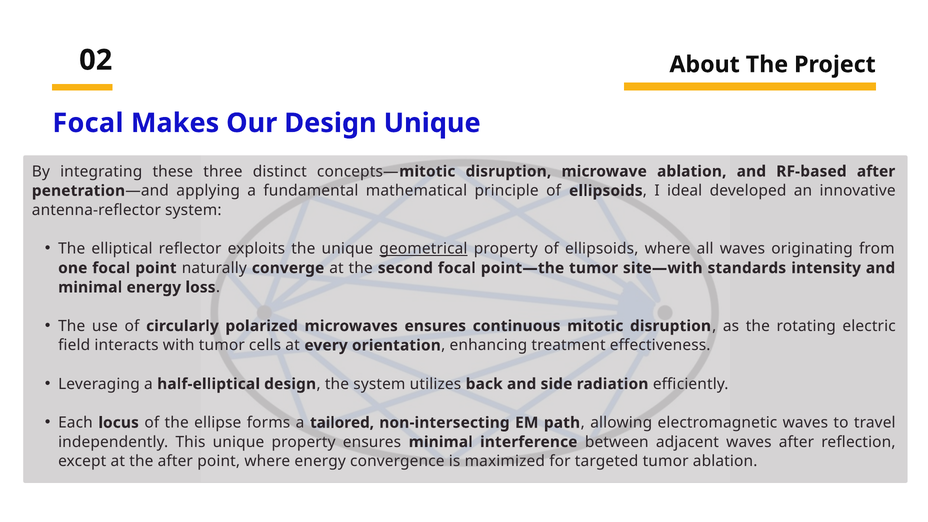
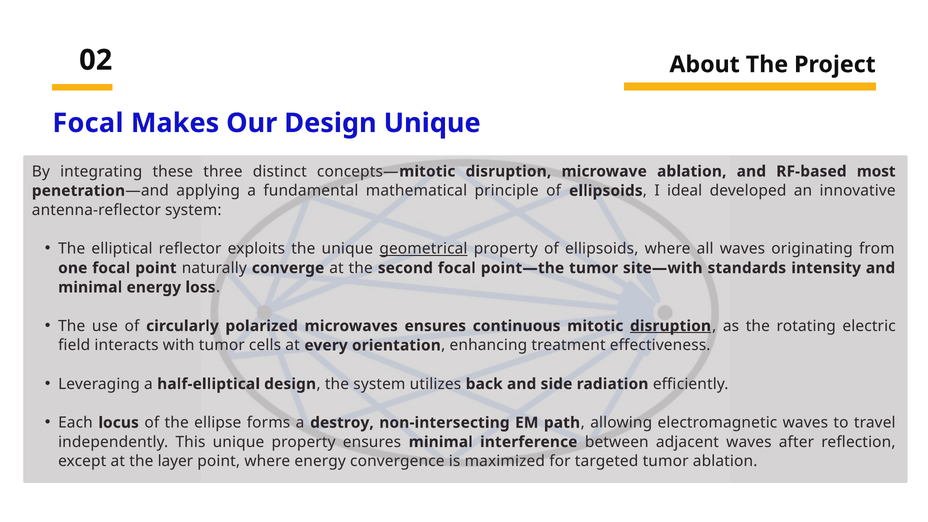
RF-based after: after -> most
disruption at (670, 326) underline: none -> present
tailored: tailored -> destroy
the after: after -> layer
